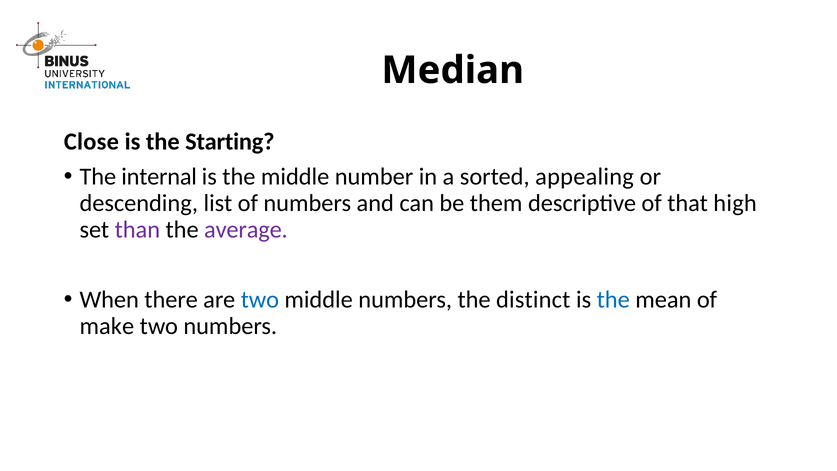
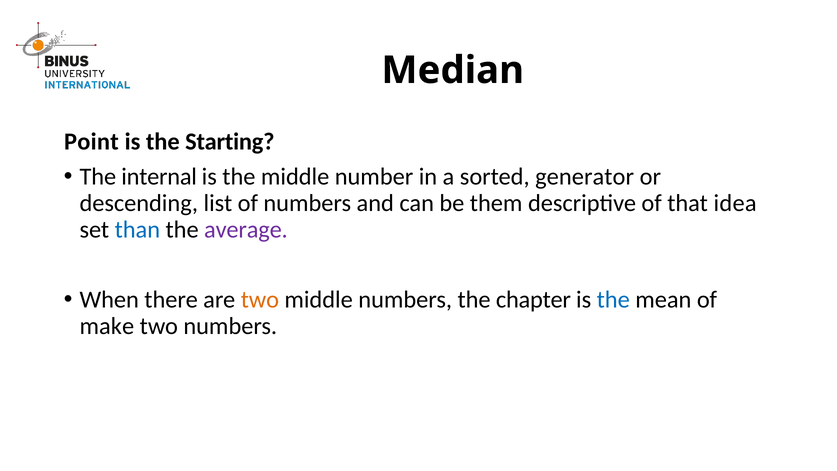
Close: Close -> Point
appealing: appealing -> generator
high: high -> idea
than colour: purple -> blue
two at (260, 300) colour: blue -> orange
distinct: distinct -> chapter
